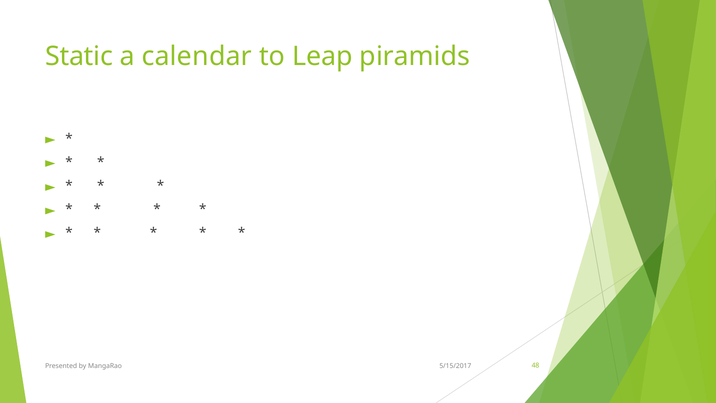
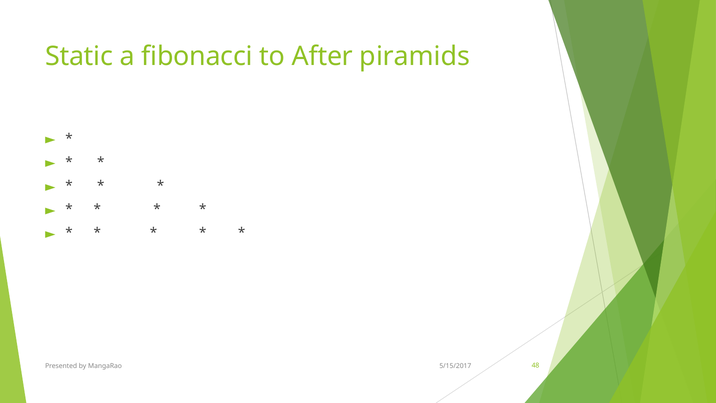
calendar: calendar -> fibonacci
Leap: Leap -> After
